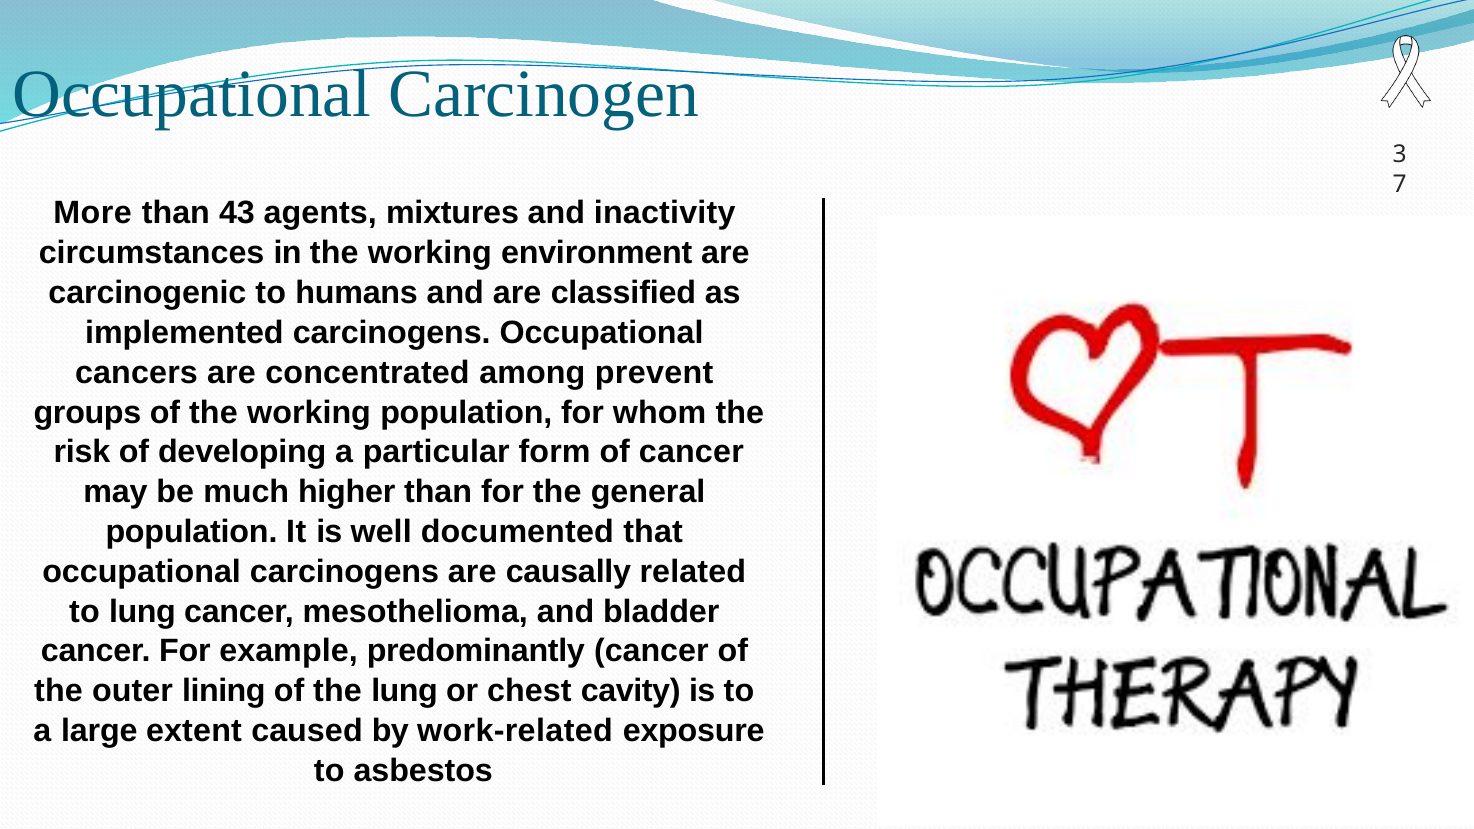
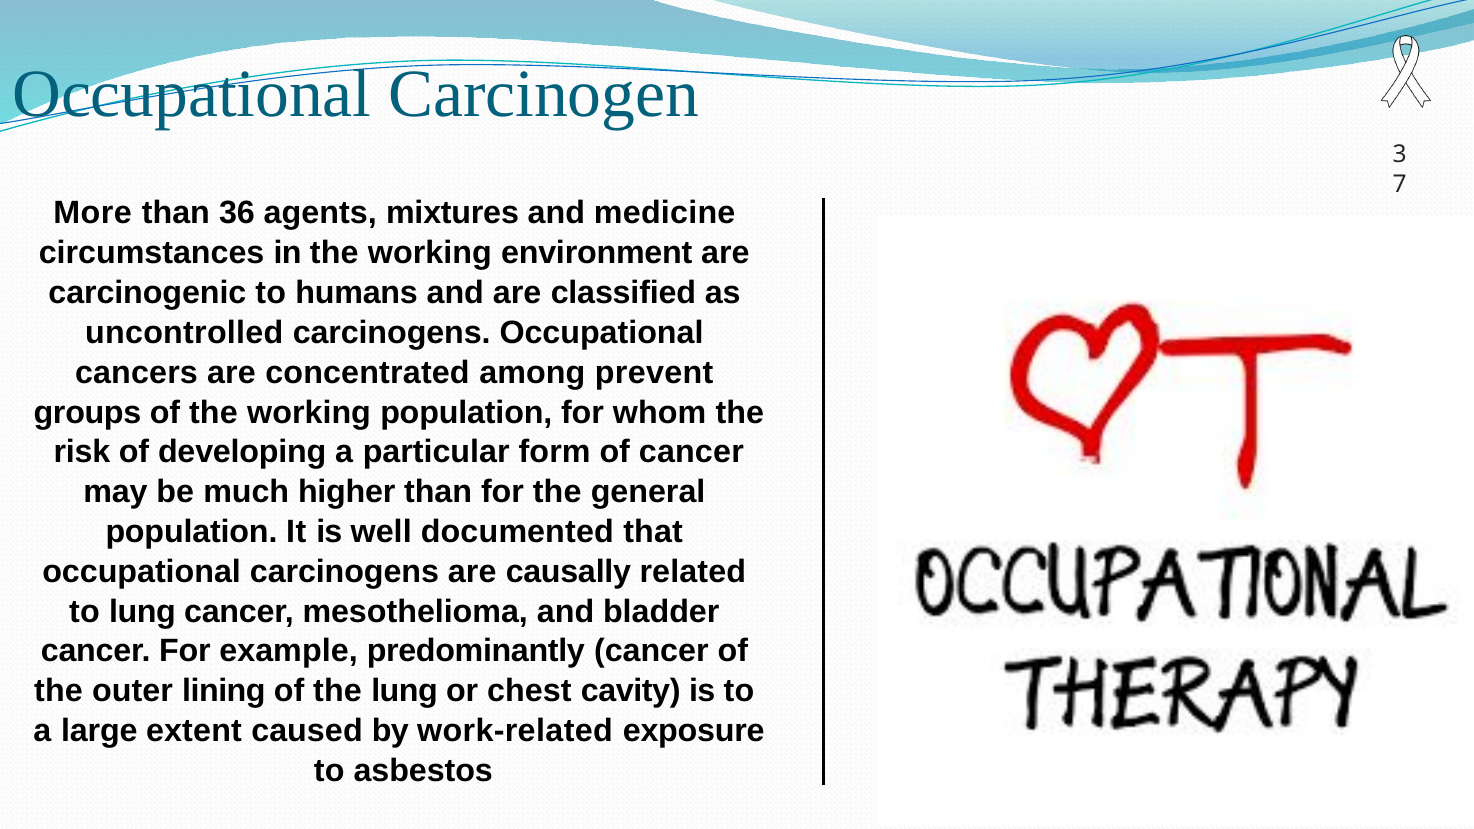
43: 43 -> 36
inactivity: inactivity -> medicine
implemented: implemented -> uncontrolled
